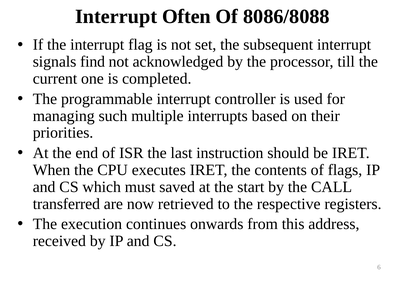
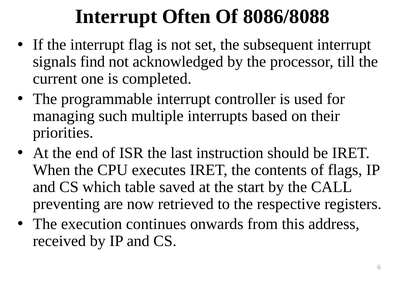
must: must -> table
transferred: transferred -> preventing
